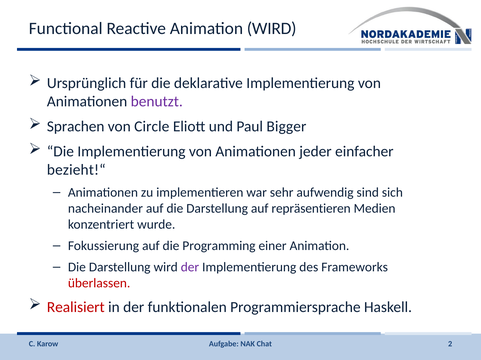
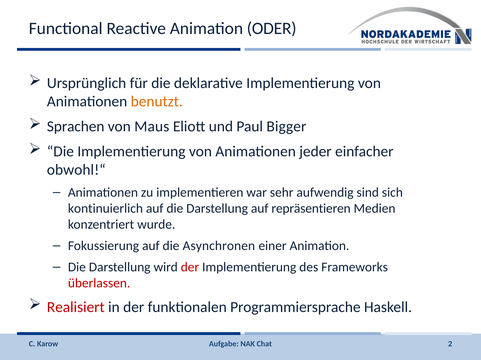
Animation WIRD: WIRD -> ODER
benutzt colour: purple -> orange
Circle: Circle -> Maus
bezieht!“: bezieht!“ -> obwohl!“
nacheinander: nacheinander -> kontinuierlich
Programming: Programming -> Asynchronen
der at (190, 268) colour: purple -> red
